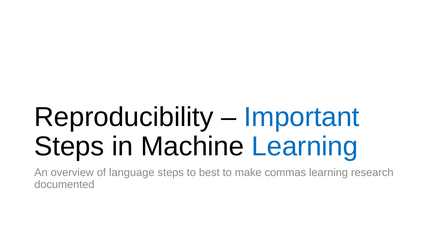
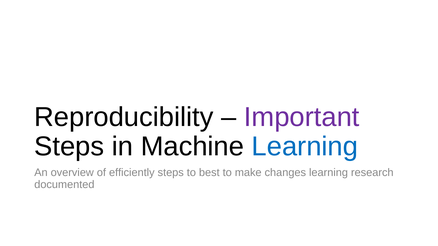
Important colour: blue -> purple
language: language -> efficiently
commas: commas -> changes
